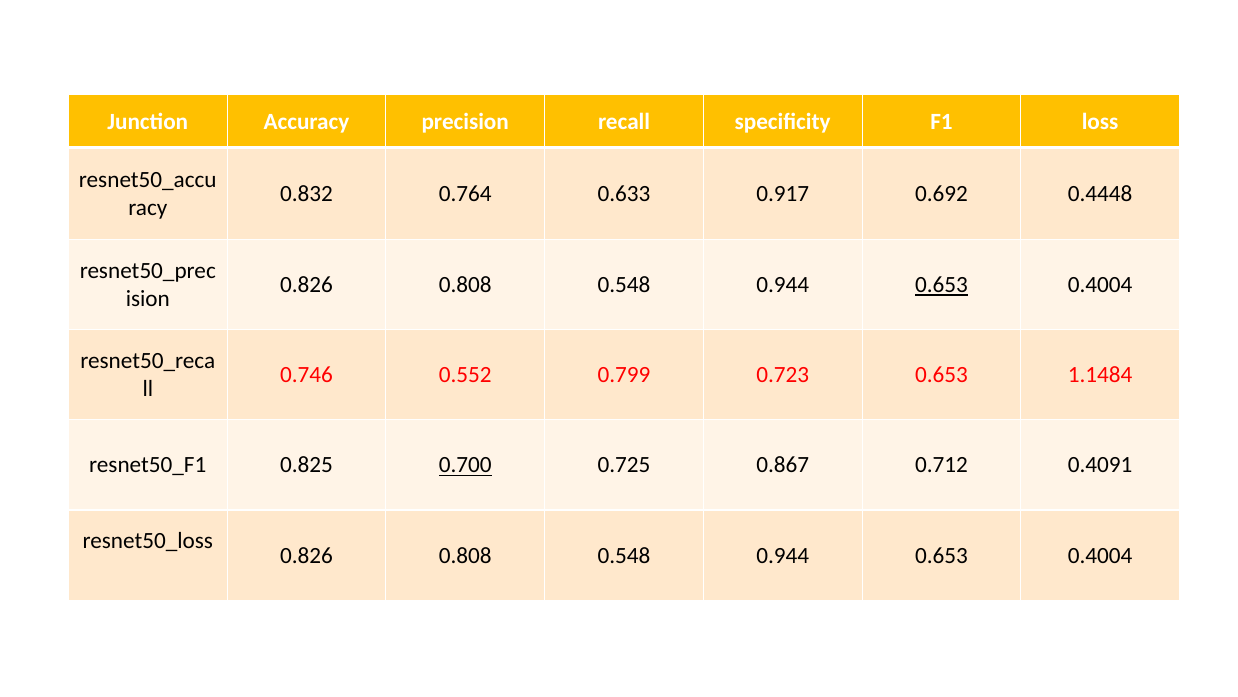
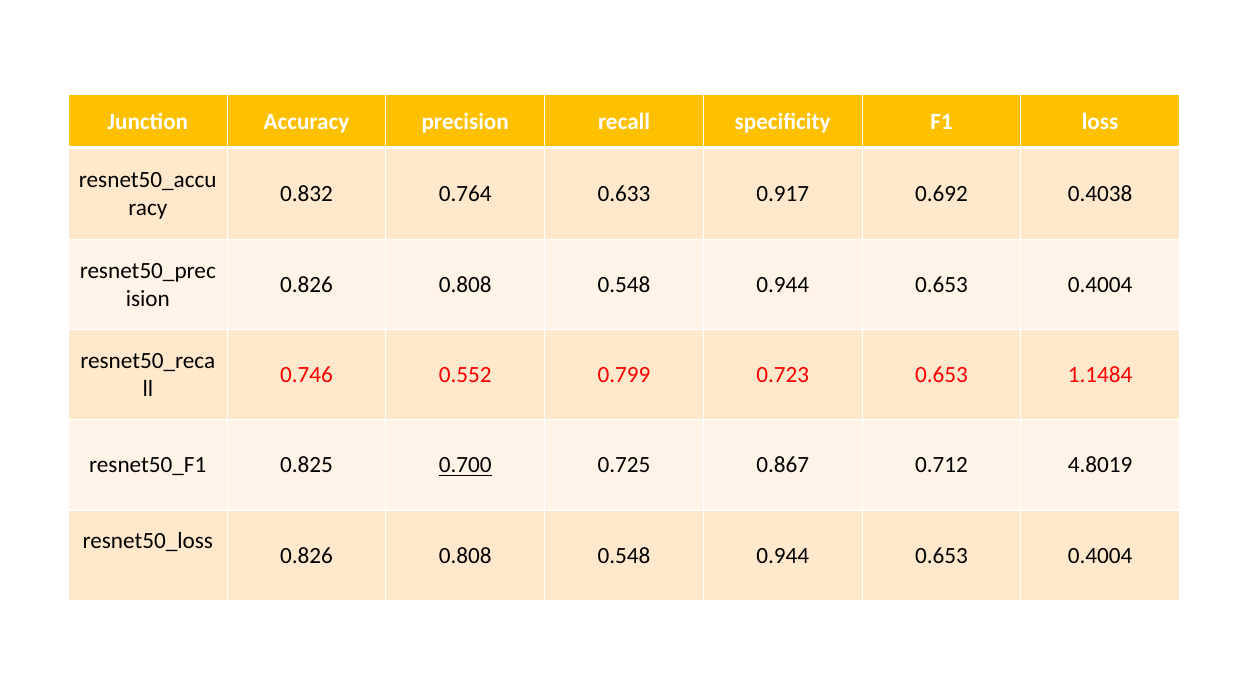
0.4448: 0.4448 -> 0.4038
0.653 at (941, 285) underline: present -> none
0.4091: 0.4091 -> 4.8019
